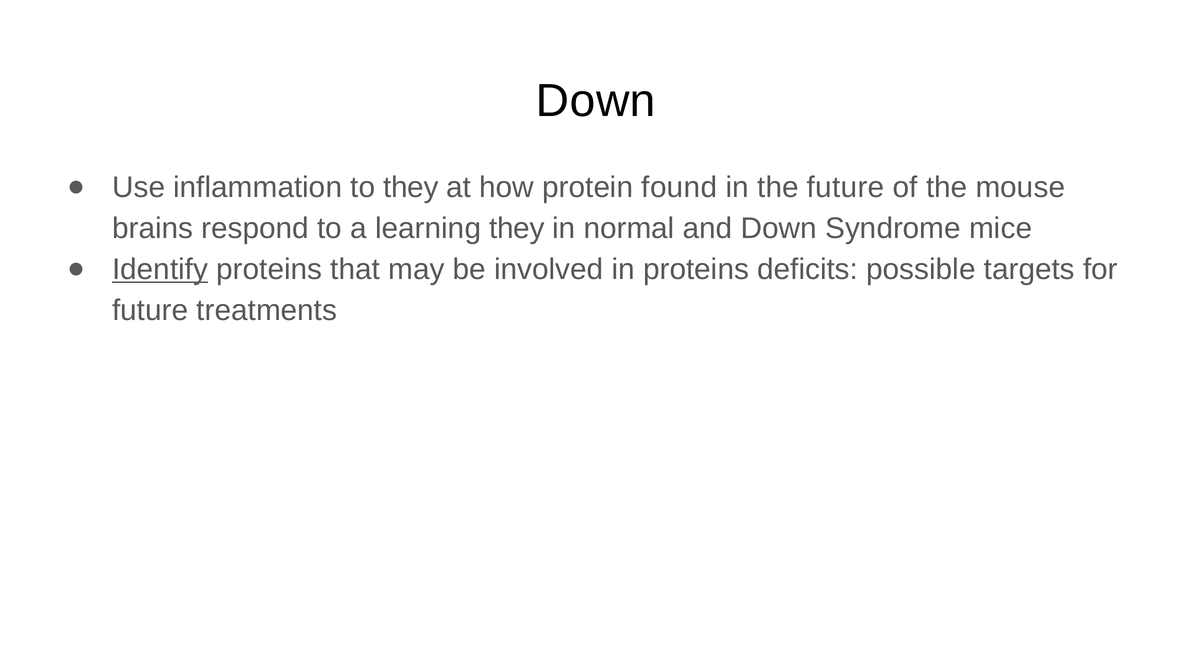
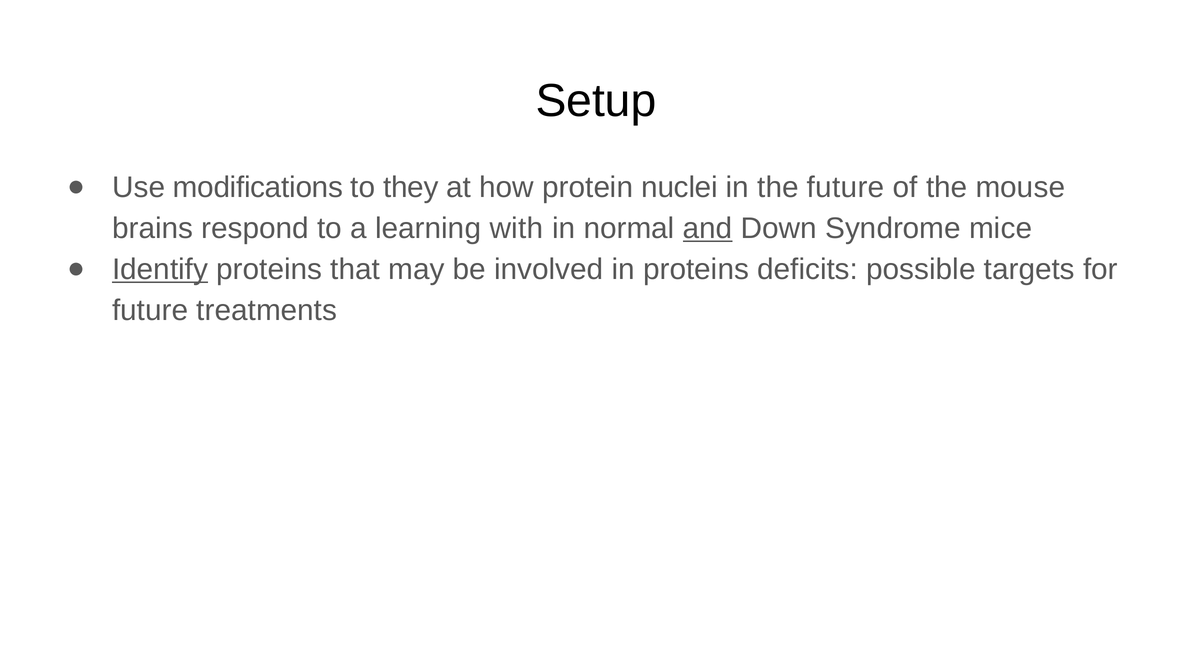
Down at (596, 101): Down -> Setup
inflammation: inflammation -> modifications
found: found -> nuclei
learning they: they -> with
and underline: none -> present
